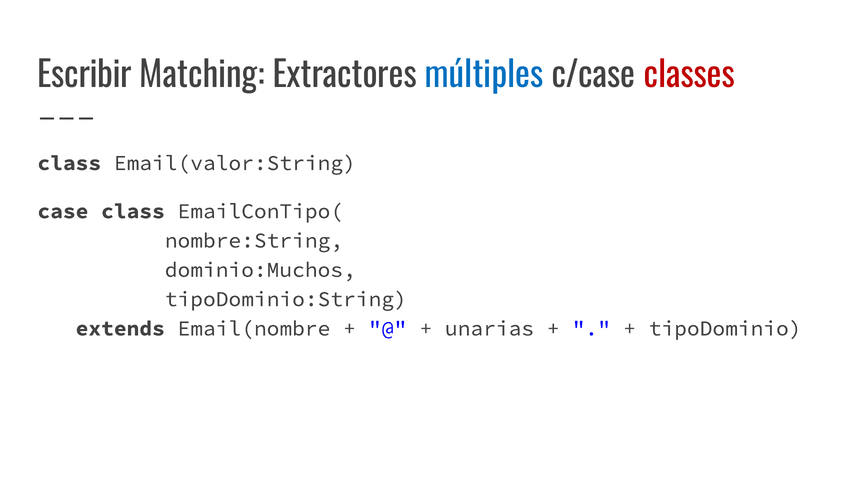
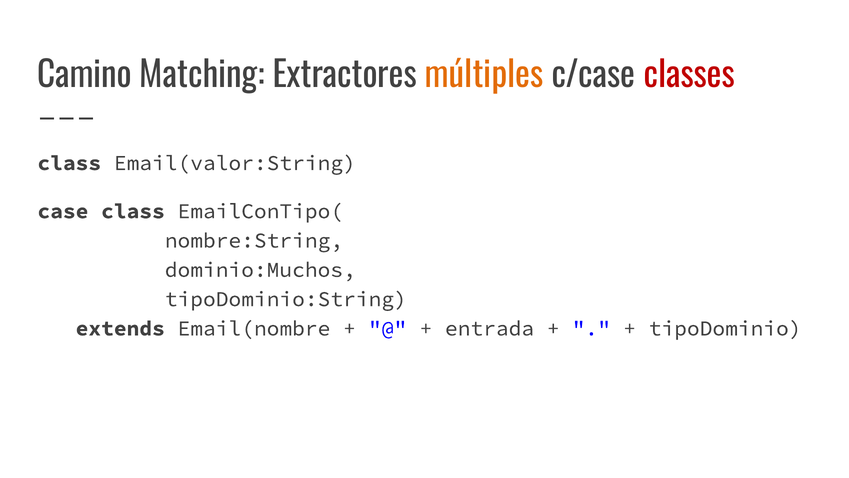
Escribir: Escribir -> Camino
múltiples colour: blue -> orange
unarias: unarias -> entrada
